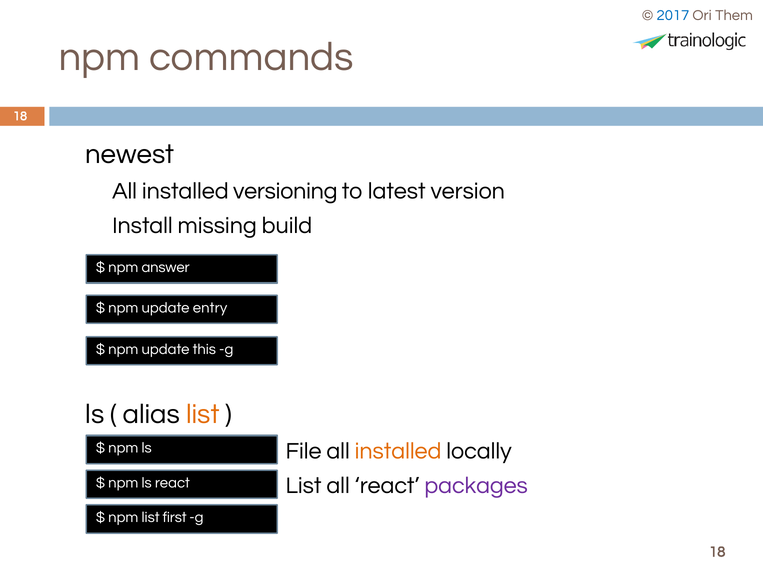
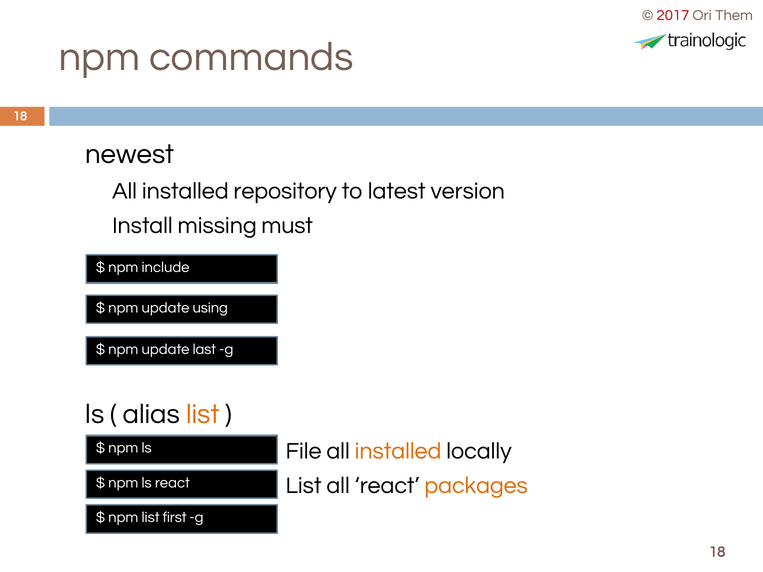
2017 colour: blue -> red
versioning: versioning -> repository
build: build -> must
answer: answer -> include
entry: entry -> using
this: this -> last
packages colour: purple -> orange
